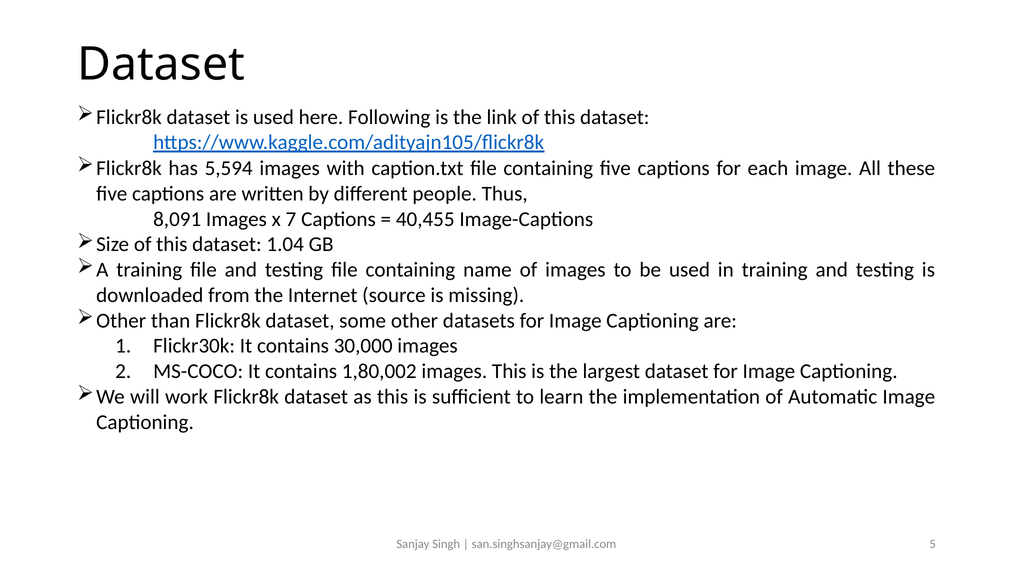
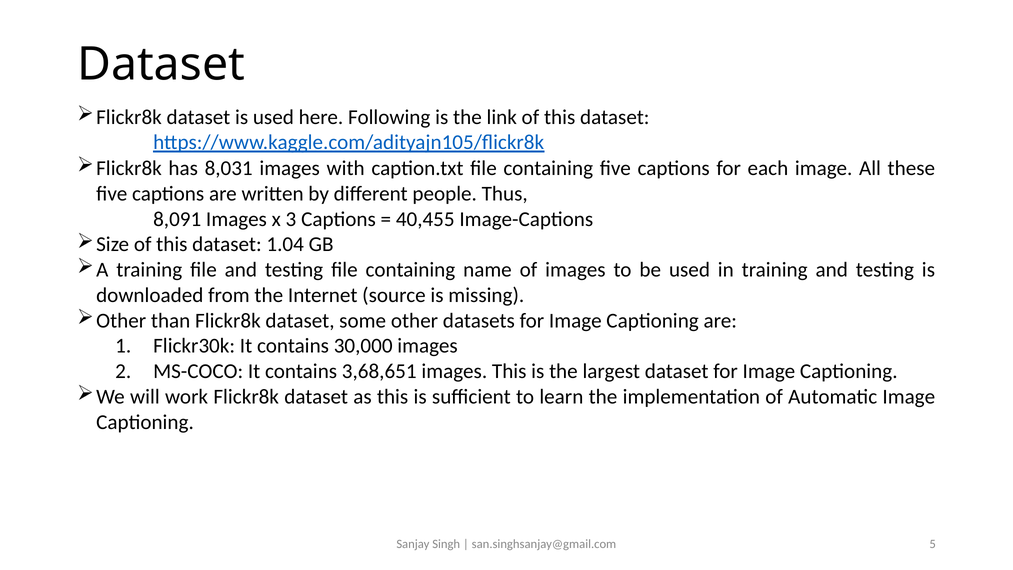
5,594: 5,594 -> 8,031
7: 7 -> 3
1,80,002: 1,80,002 -> 3,68,651
